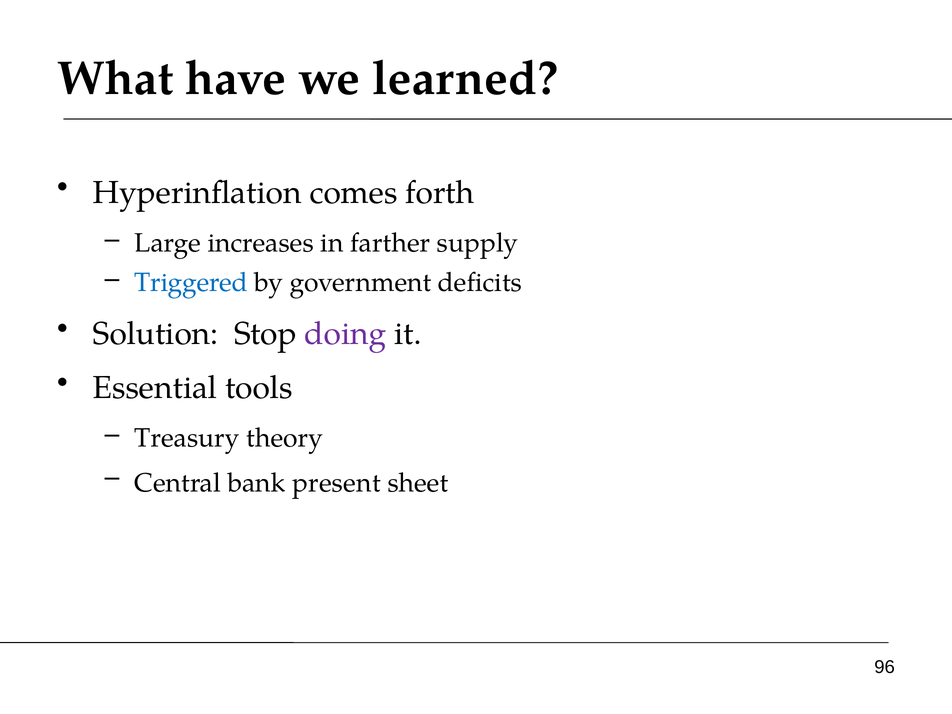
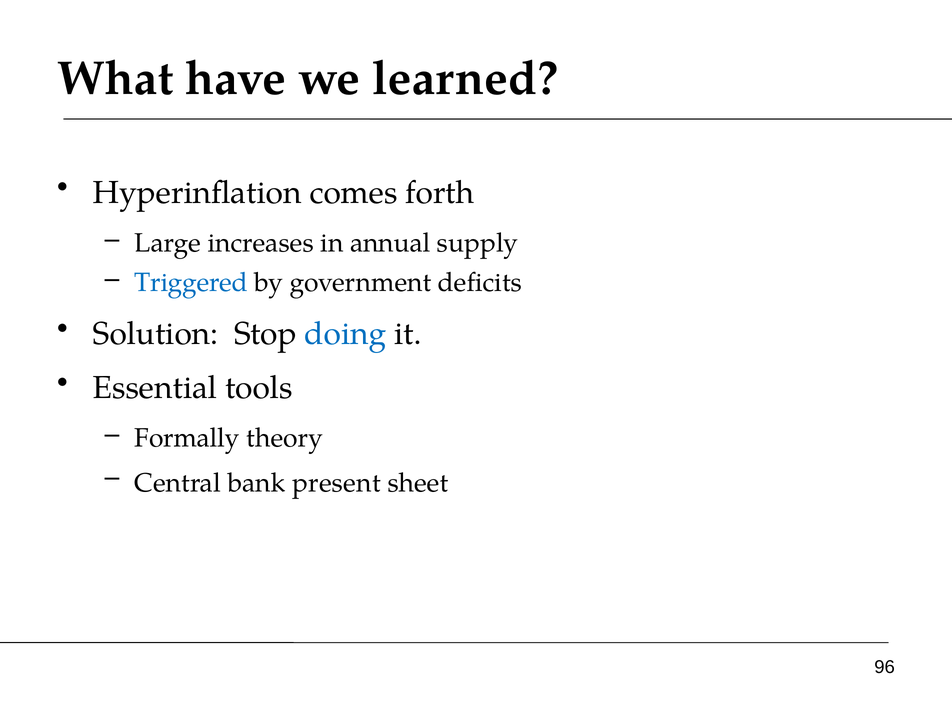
farther: farther -> annual
doing colour: purple -> blue
Treasury: Treasury -> Formally
